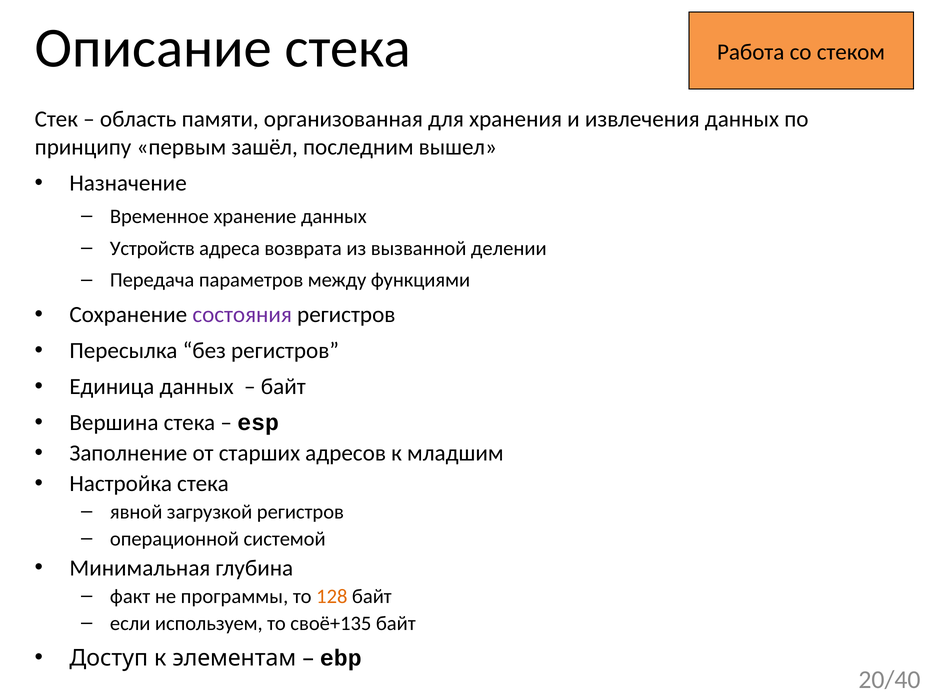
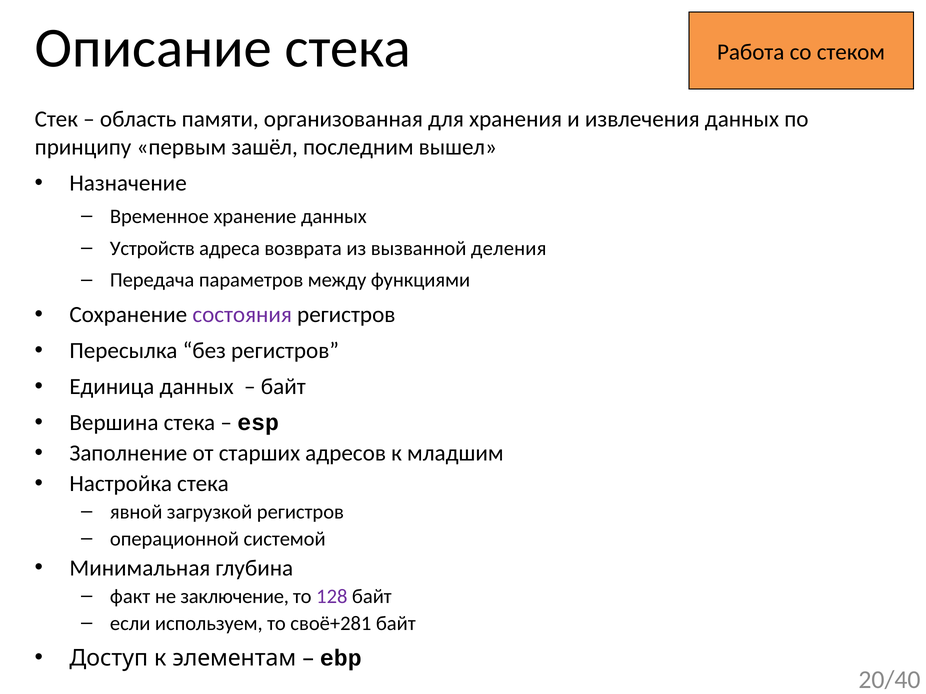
делении: делении -> деления
программы: программы -> заключение
128 colour: orange -> purple
своё+135: своё+135 -> своё+281
